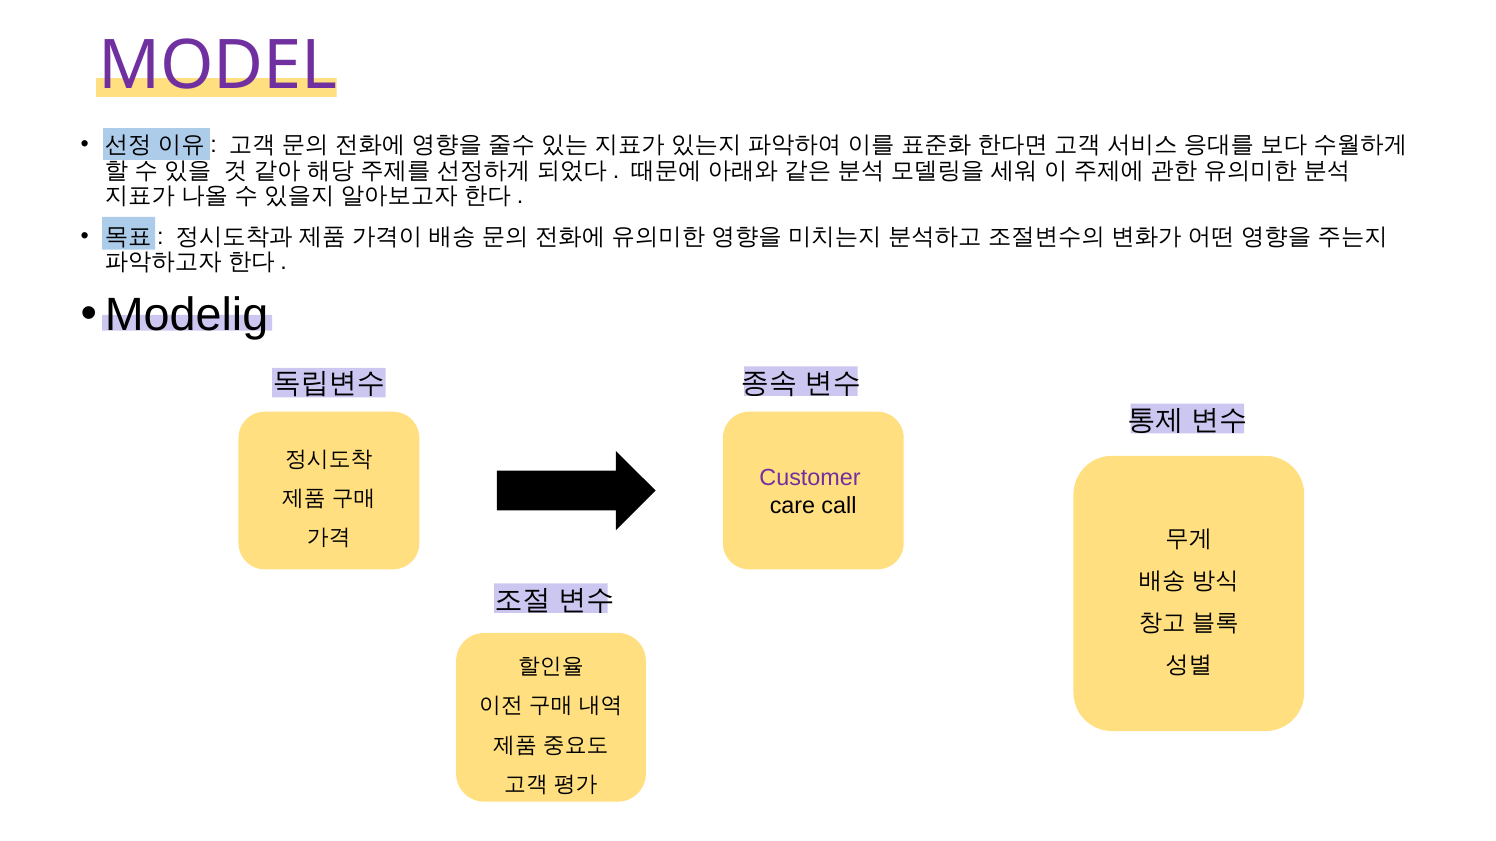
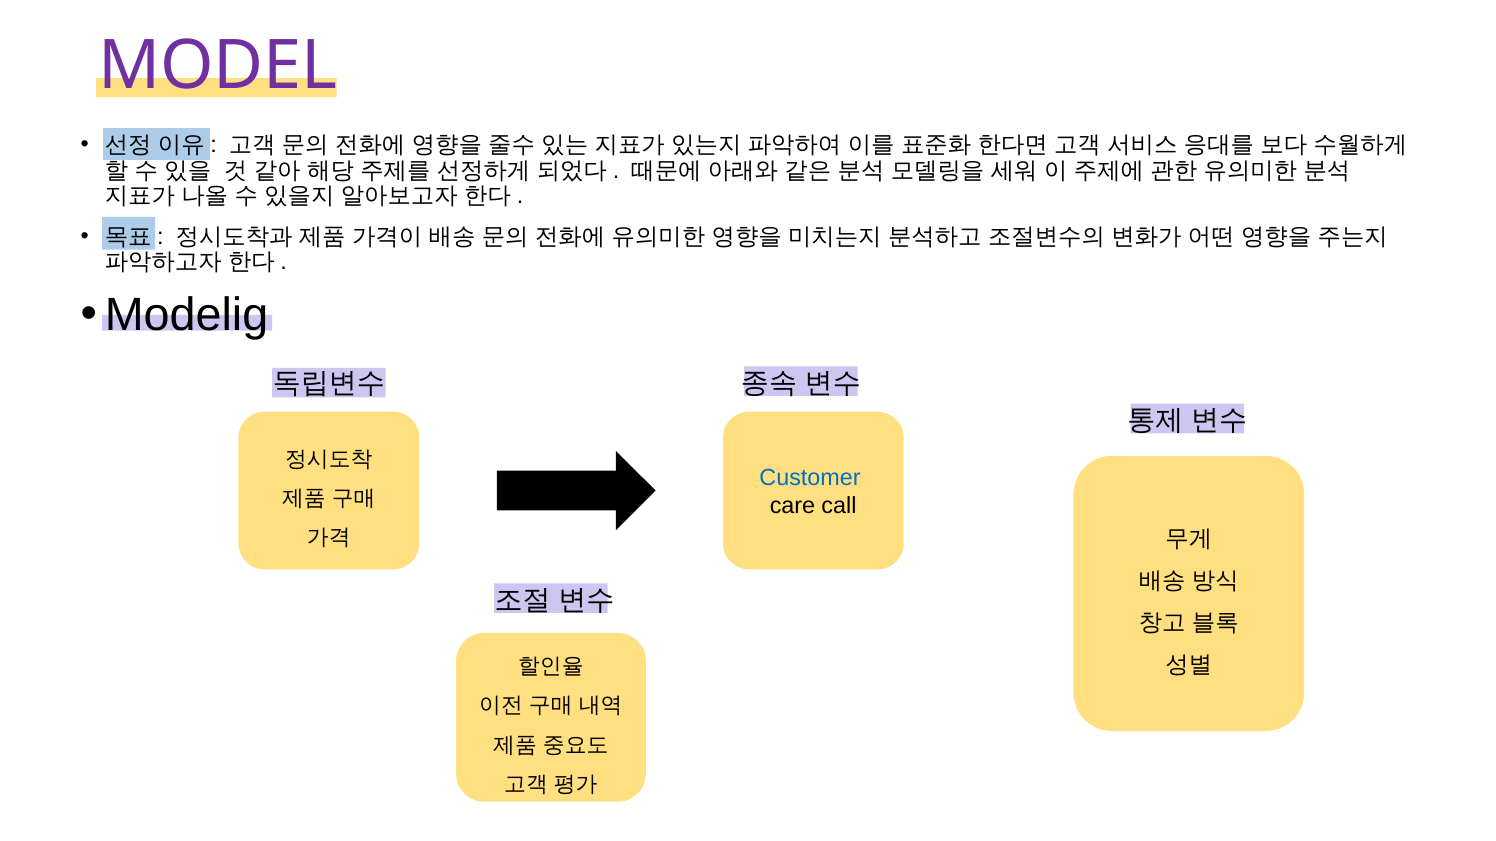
Customer colour: purple -> blue
